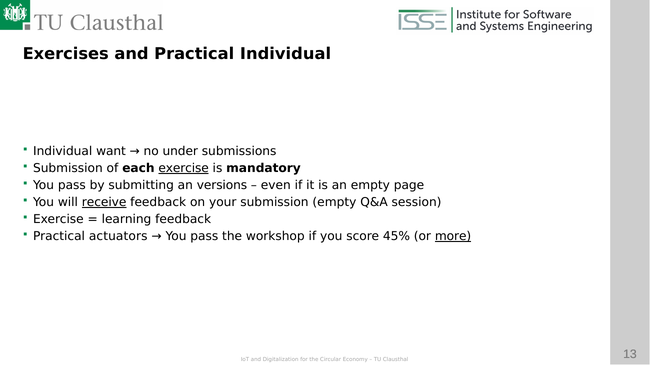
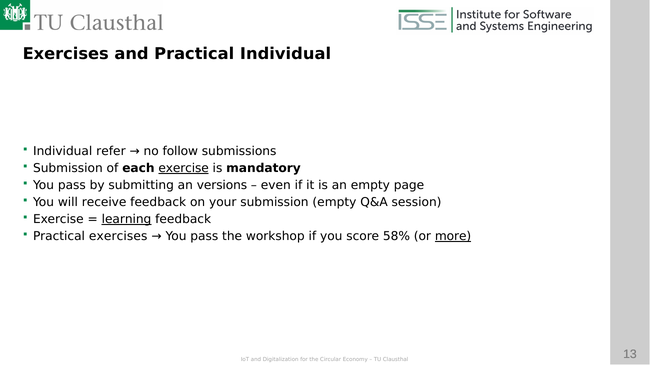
want: want -> refer
no under: under -> follow
receive underline: present -> none
learning underline: none -> present
Practical actuators: actuators -> exercises
45%: 45% -> 58%
